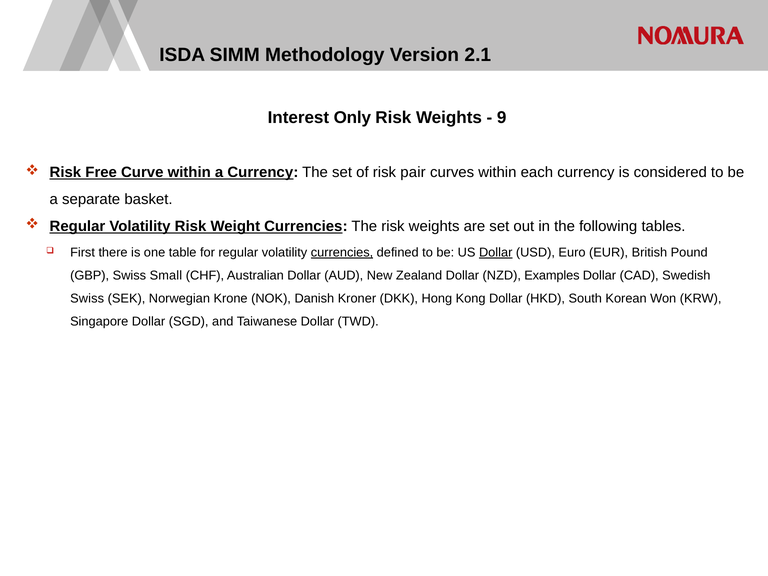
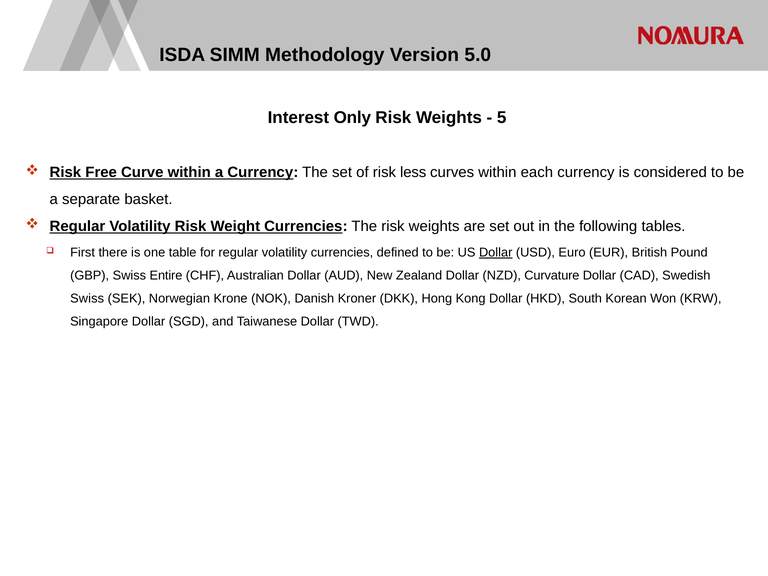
2.1: 2.1 -> 5.0
9: 9 -> 5
pair: pair -> less
currencies at (342, 252) underline: present -> none
Small: Small -> Entire
Examples: Examples -> Curvature
